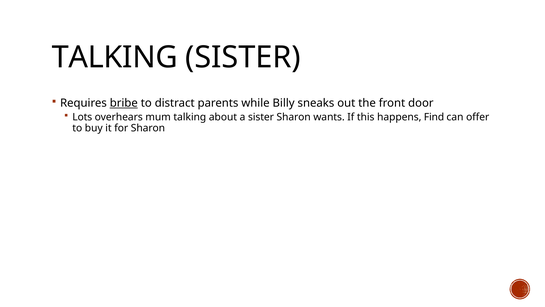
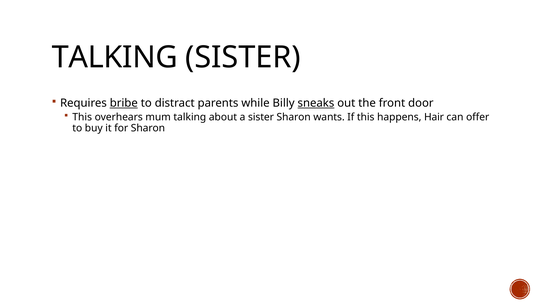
sneaks underline: none -> present
Lots at (82, 117): Lots -> This
Find: Find -> Hair
